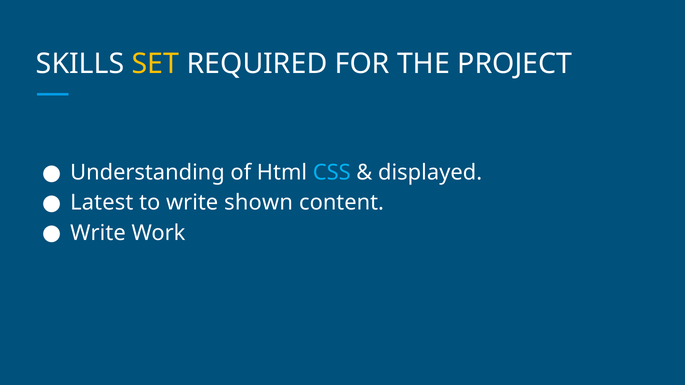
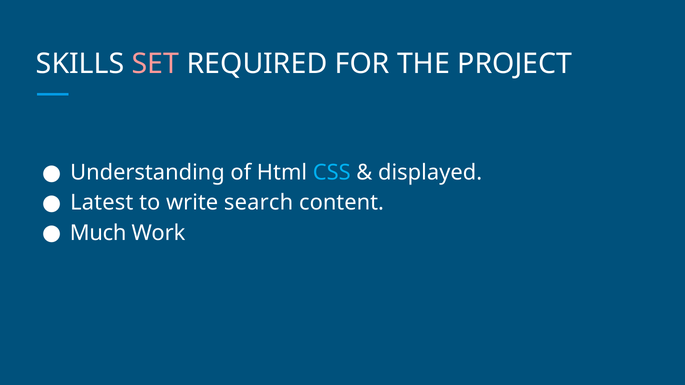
SET colour: yellow -> pink
shown: shown -> search
Write at (98, 233): Write -> Much
